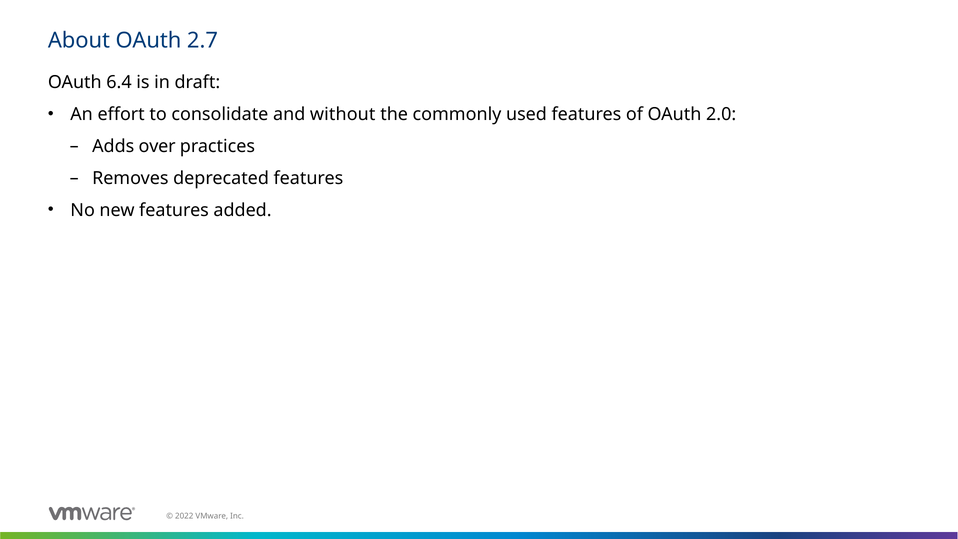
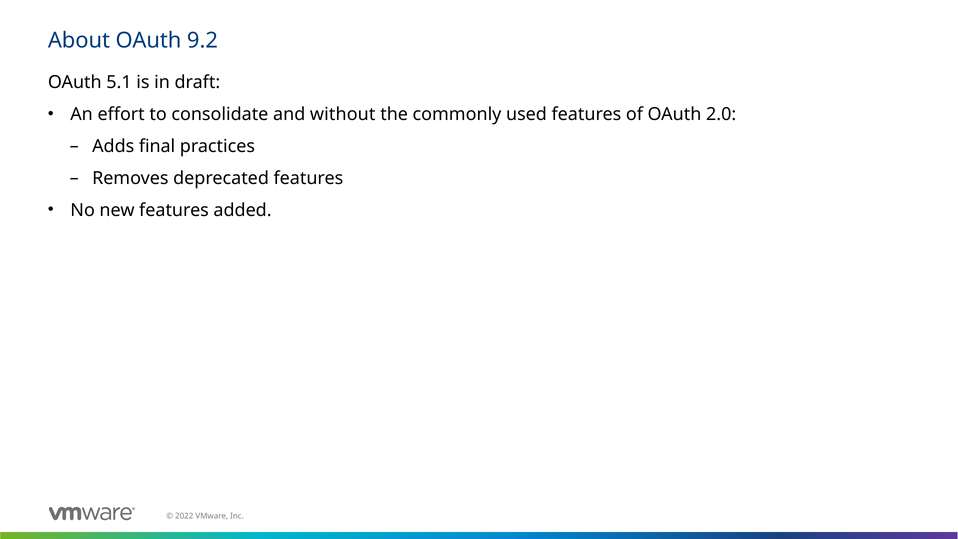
2.7: 2.7 -> 9.2
6.4: 6.4 -> 5.1
over: over -> final
